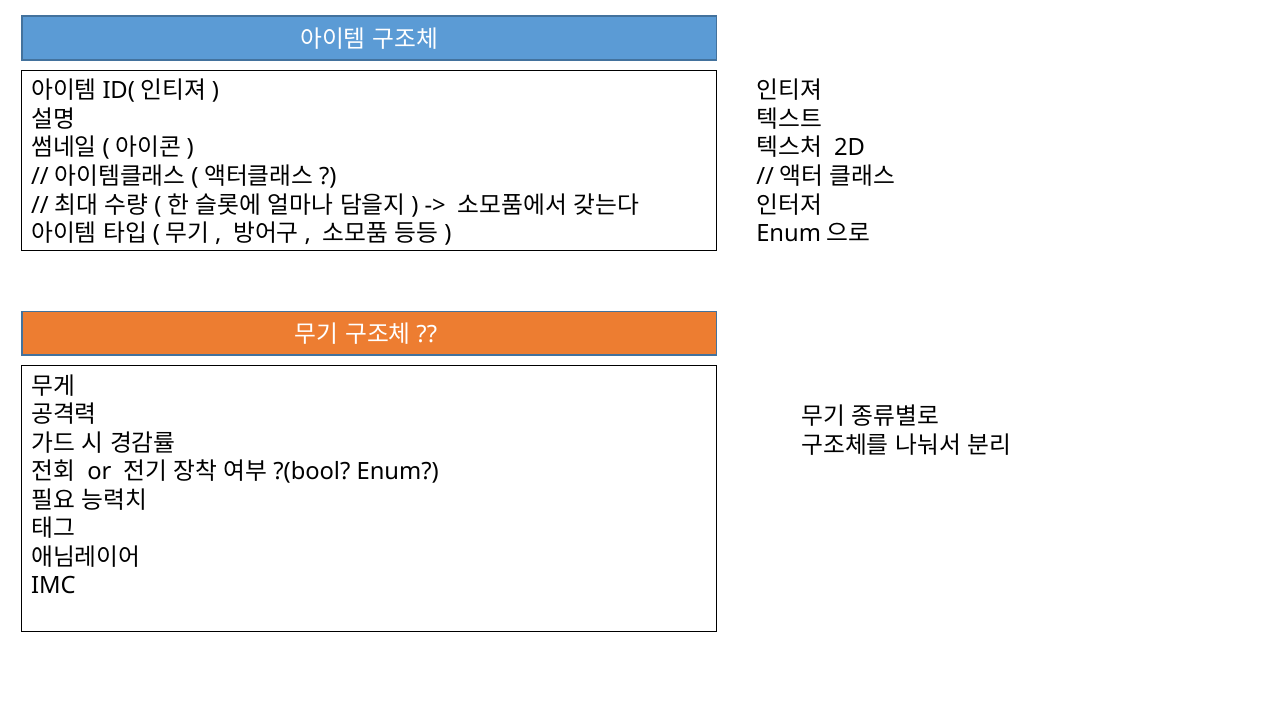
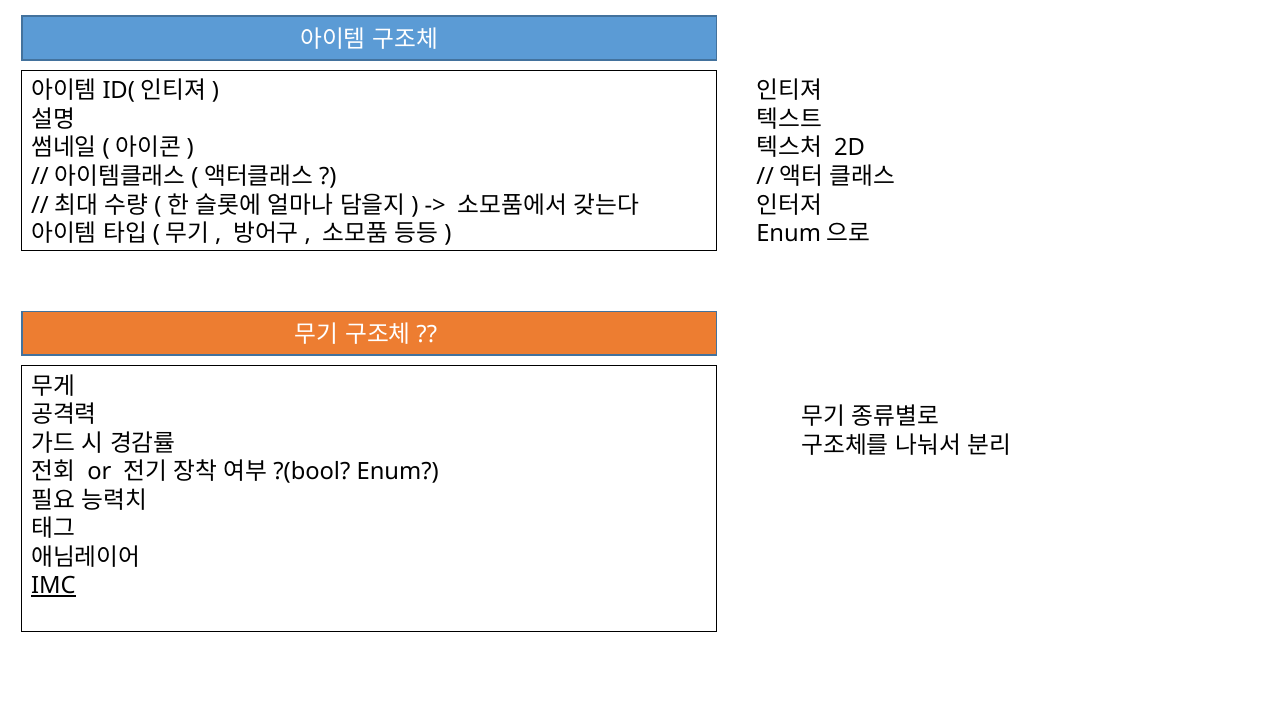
IMC underline: none -> present
